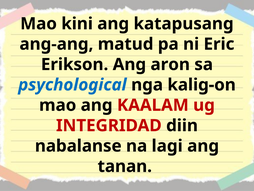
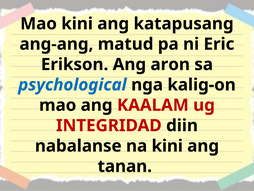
na lagi: lagi -> kini
